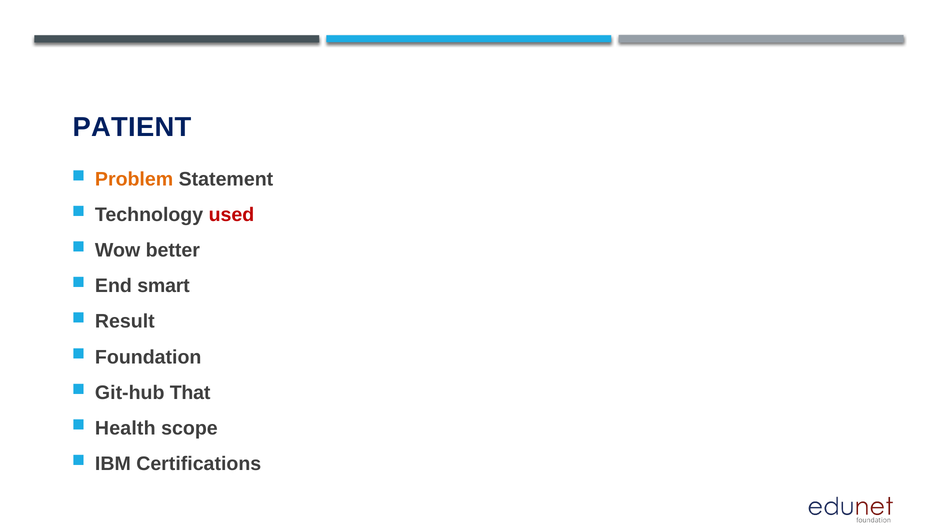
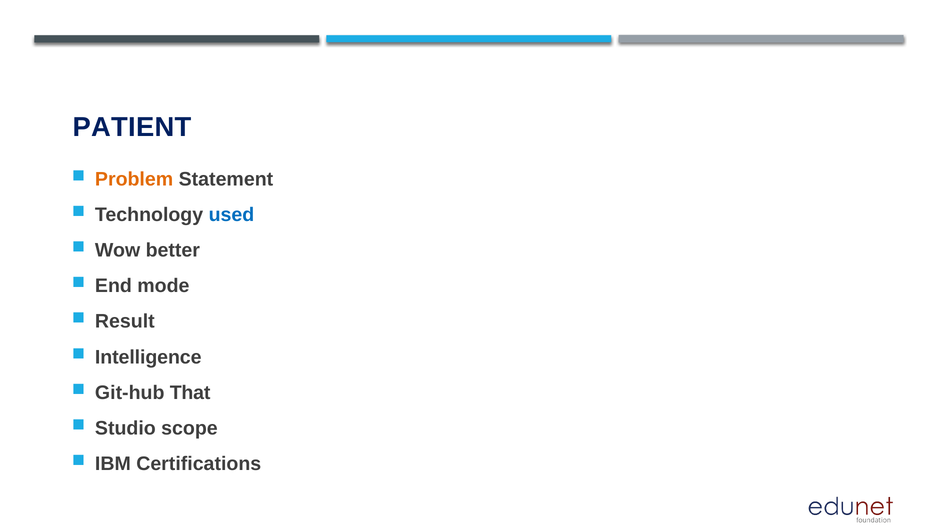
used colour: red -> blue
smart: smart -> mode
Foundation: Foundation -> Intelligence
Health: Health -> Studio
